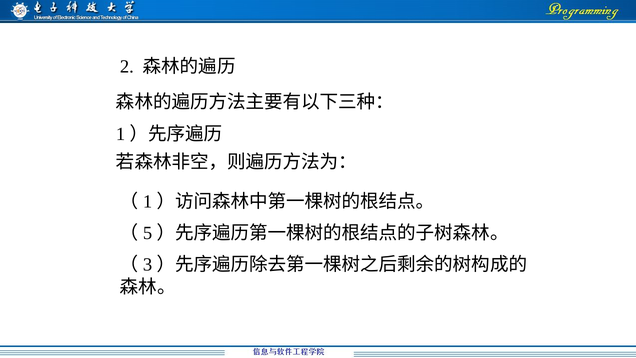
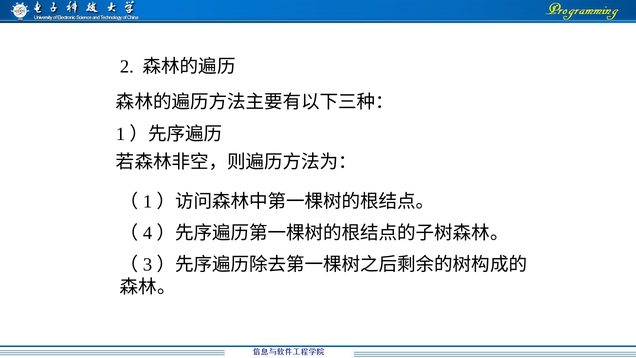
5: 5 -> 4
